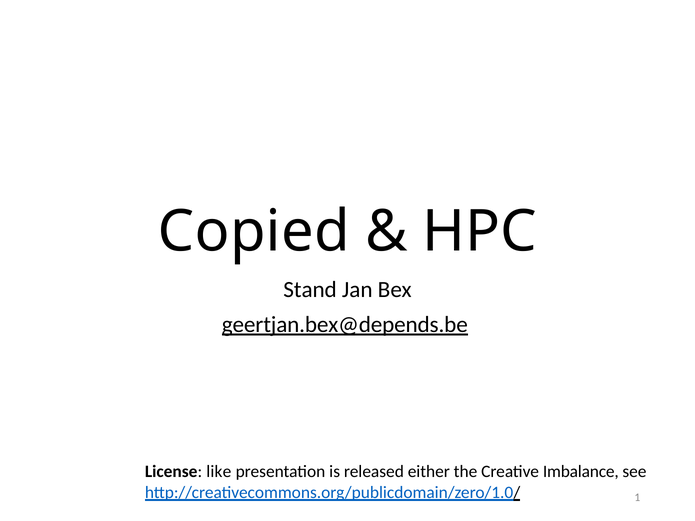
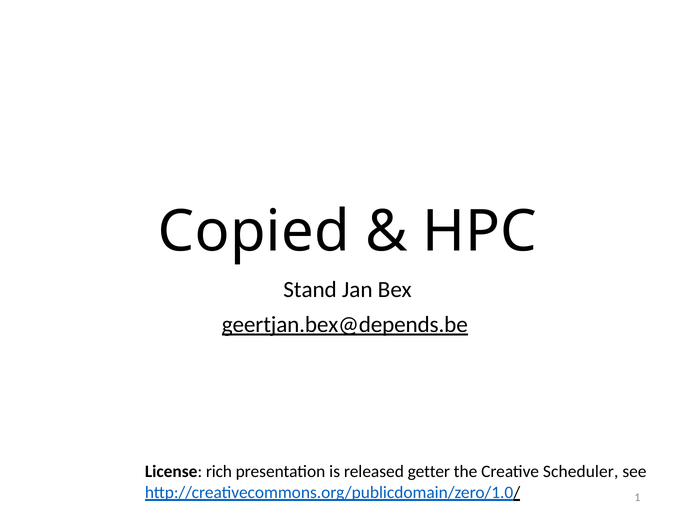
like: like -> rich
either: either -> getter
Imbalance: Imbalance -> Scheduler
